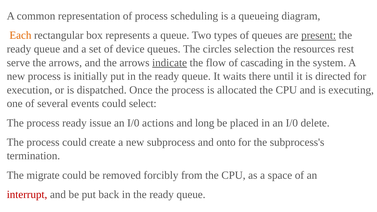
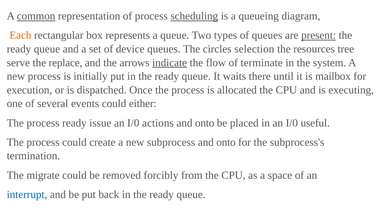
common underline: none -> present
scheduling underline: none -> present
rest: rest -> tree
serve the arrows: arrows -> replace
cascading: cascading -> terminate
directed: directed -> mailbox
select: select -> either
long at (205, 123): long -> onto
delete: delete -> useful
interrupt colour: red -> blue
